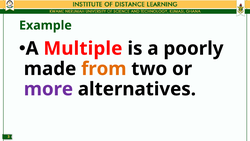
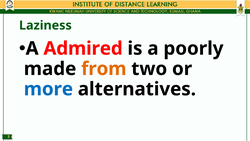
Example: Example -> Laziness
Multiple: Multiple -> Admired
more colour: purple -> blue
